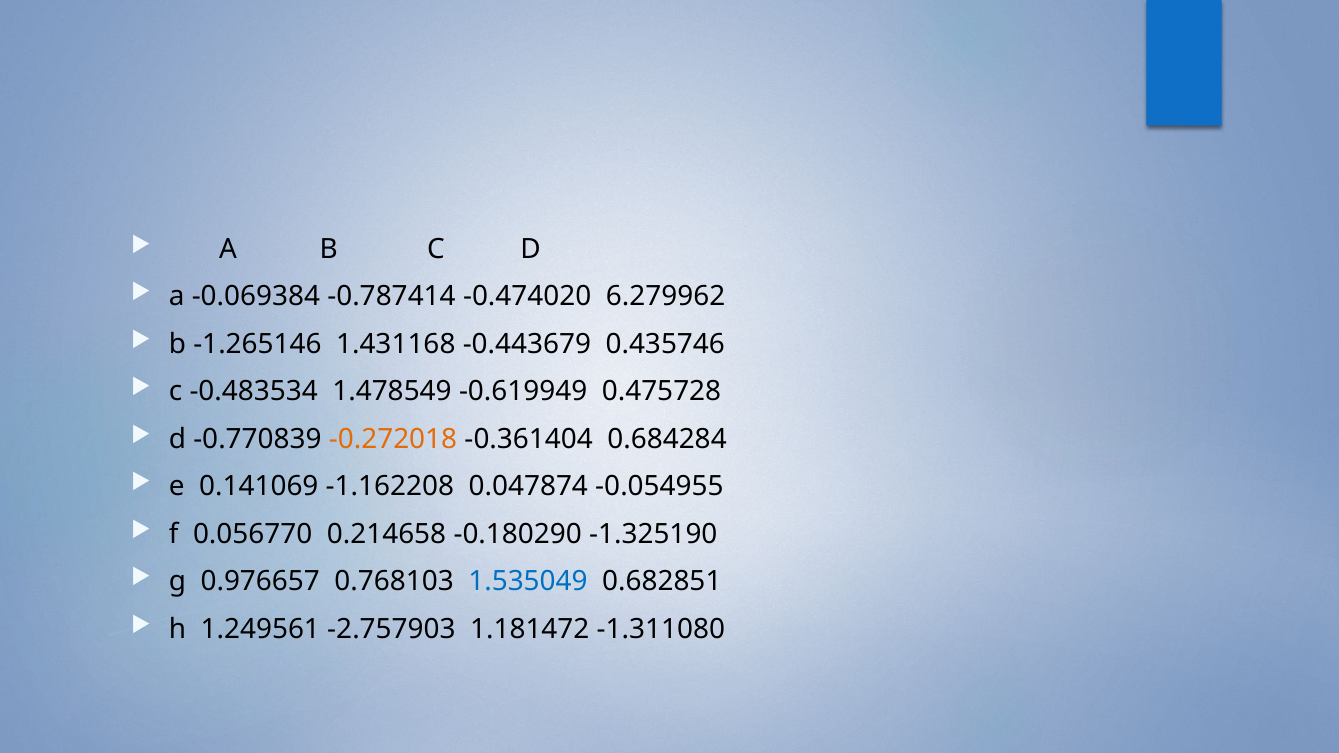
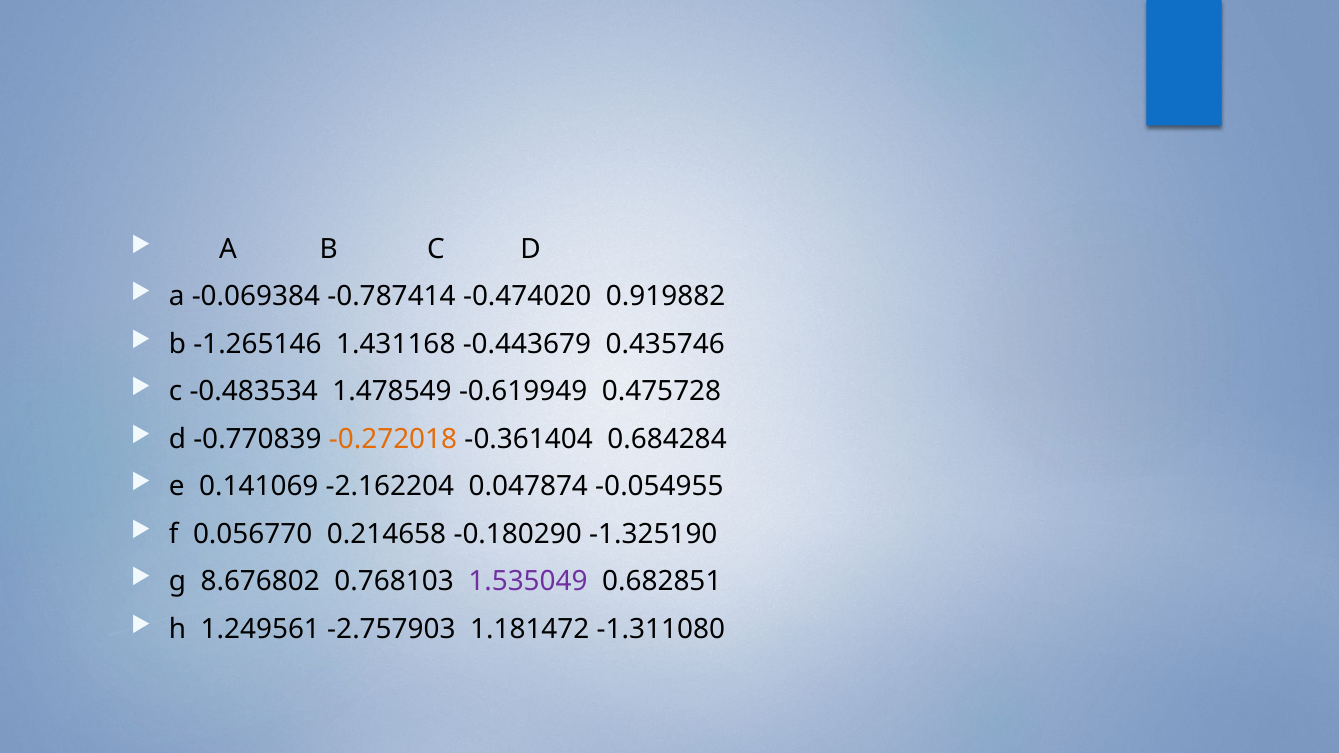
6.279962: 6.279962 -> 0.919882
-1.162208: -1.162208 -> -2.162204
0.976657: 0.976657 -> 8.676802
1.535049 colour: blue -> purple
